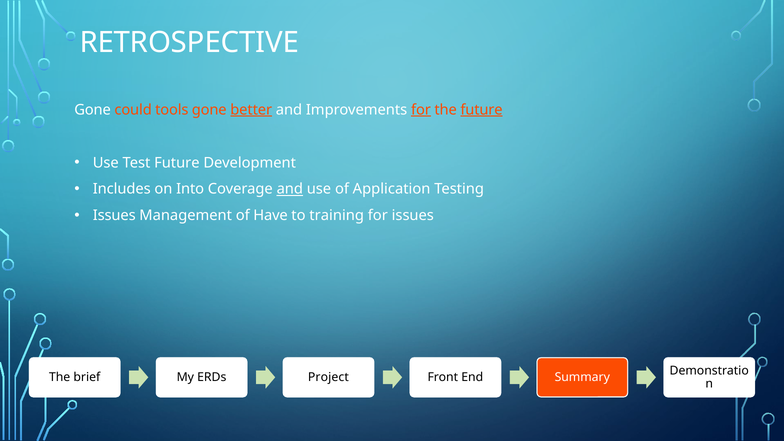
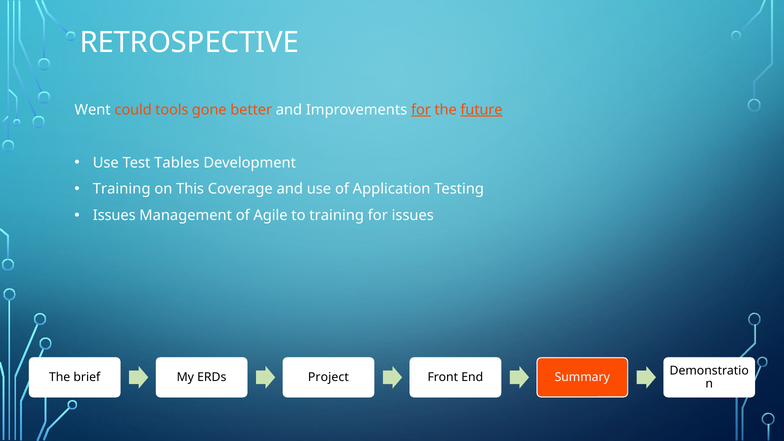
Gone at (93, 110): Gone -> Went
better underline: present -> none
Test Future: Future -> Tables
Includes at (122, 189): Includes -> Training
Into: Into -> This
and at (290, 189) underline: present -> none
Have: Have -> Agile
